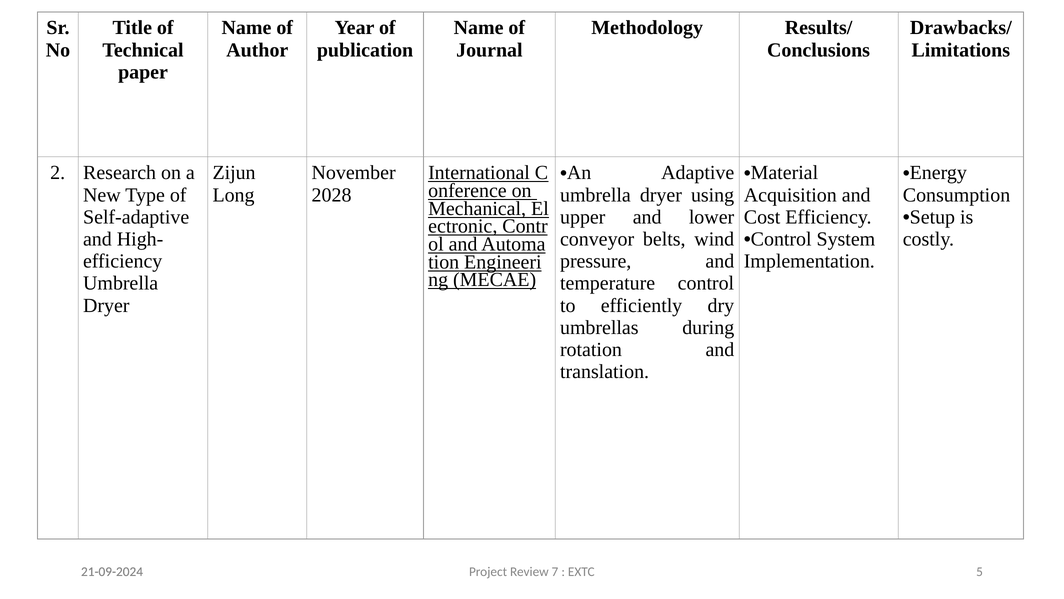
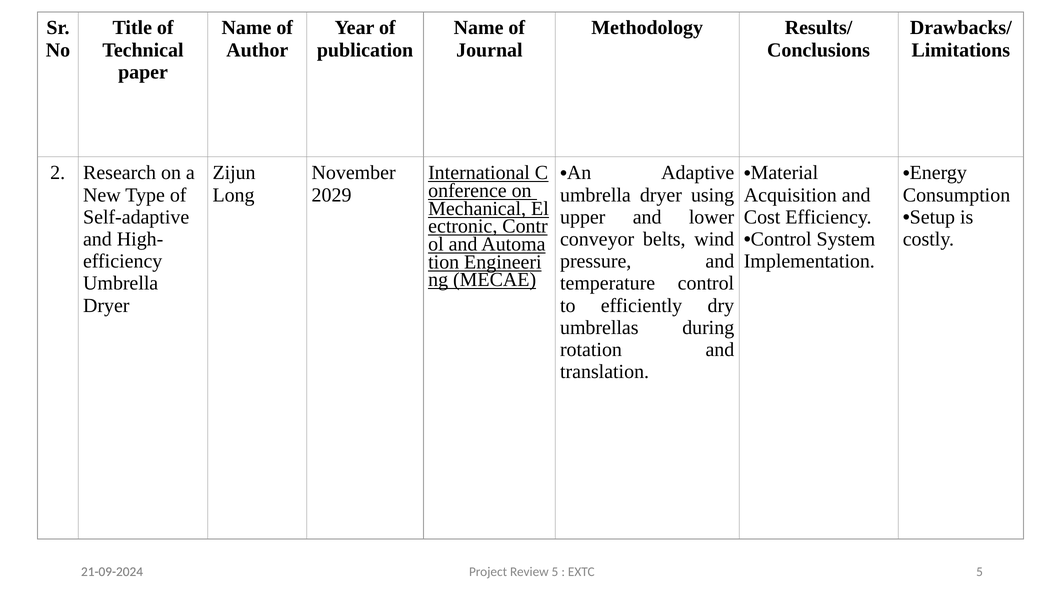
2028: 2028 -> 2029
Review 7: 7 -> 5
